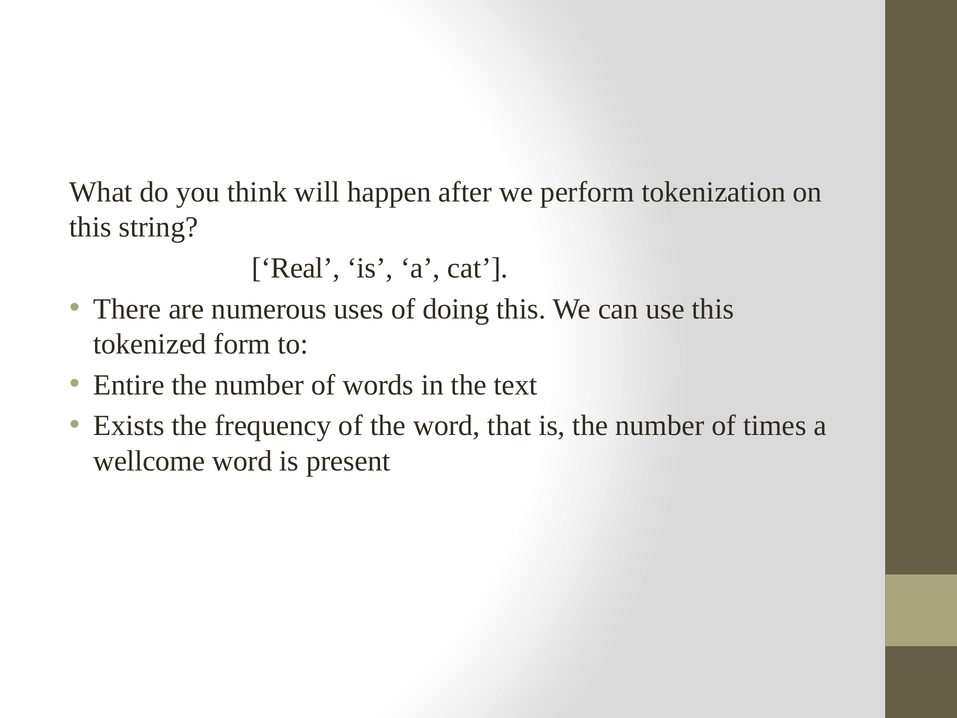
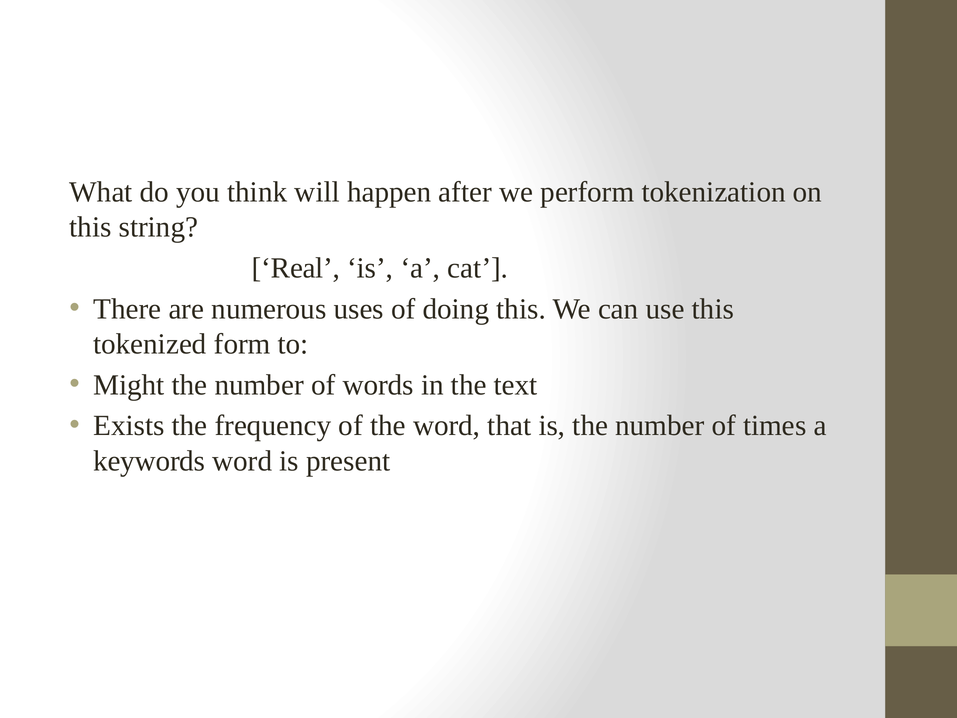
Entire: Entire -> Might
wellcome: wellcome -> keywords
